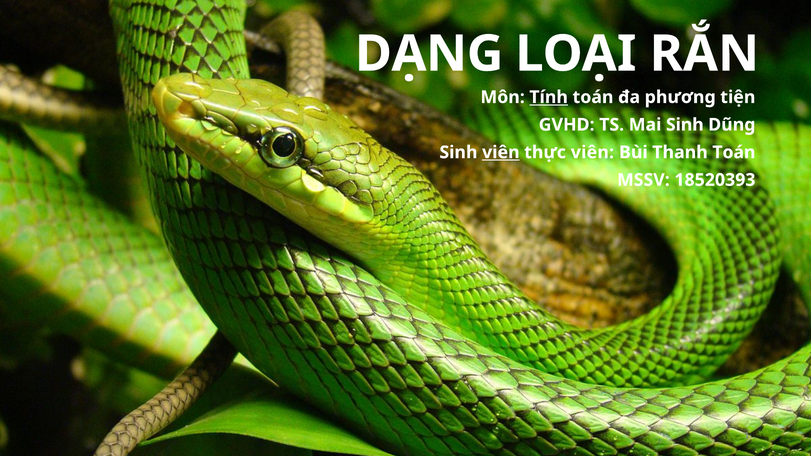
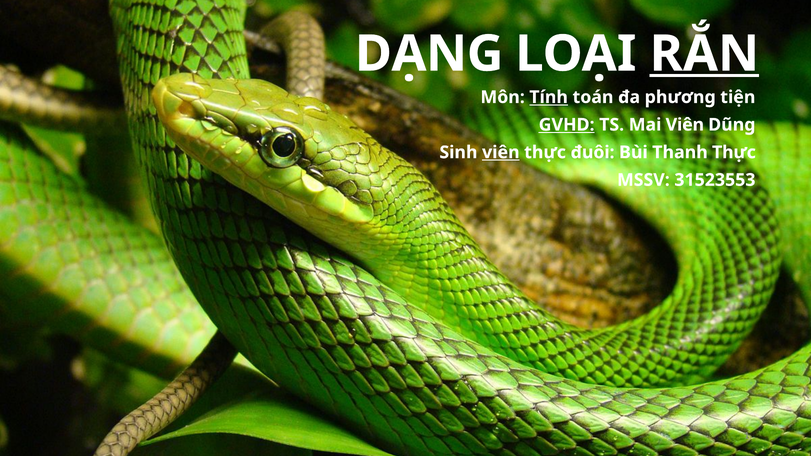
RẮN underline: none -> present
GVHD underline: none -> present
Mai Sinh: Sinh -> Viên
thực viên: viên -> đuôi
Thanh Toán: Toán -> Thực
18520393: 18520393 -> 31523553
